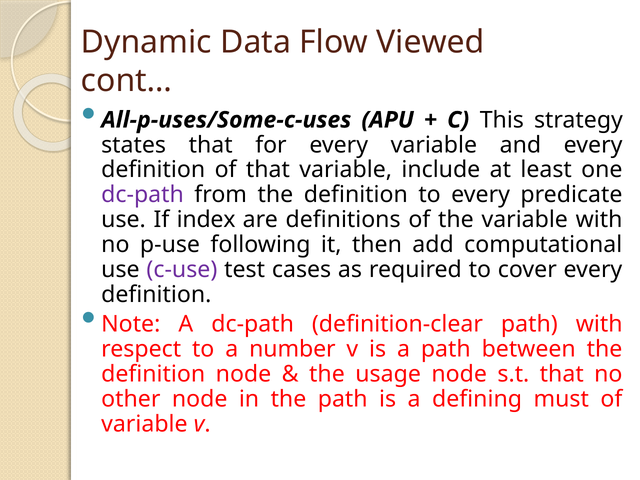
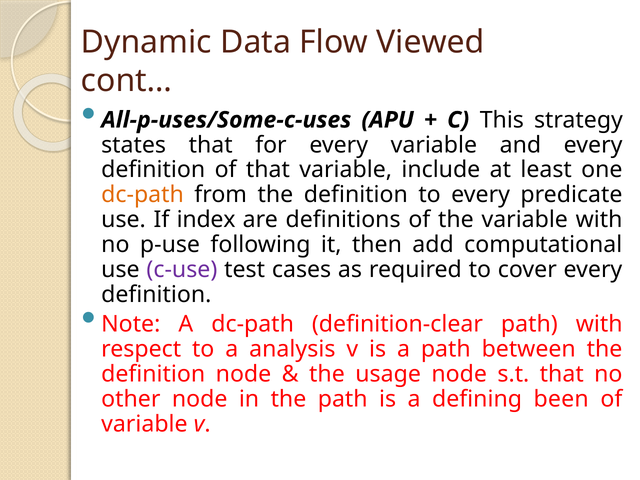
dc-path at (143, 195) colour: purple -> orange
number: number -> analysis
must: must -> been
